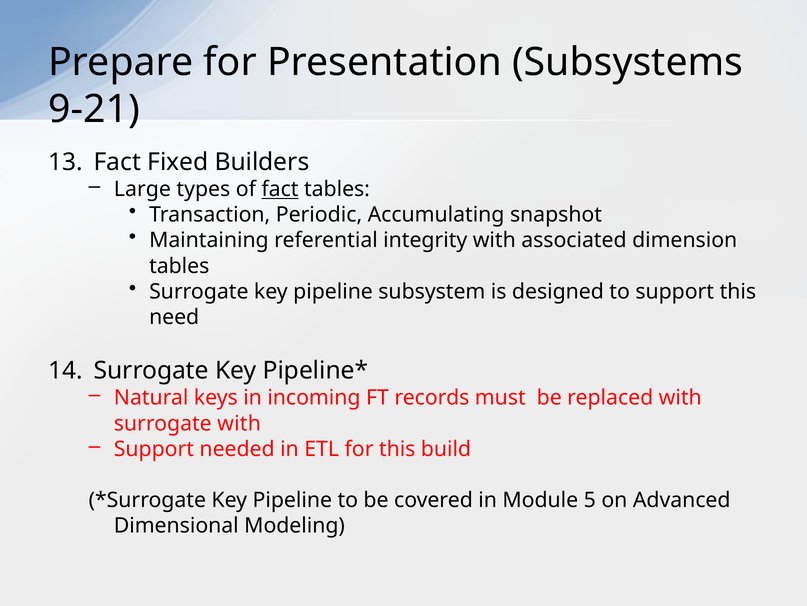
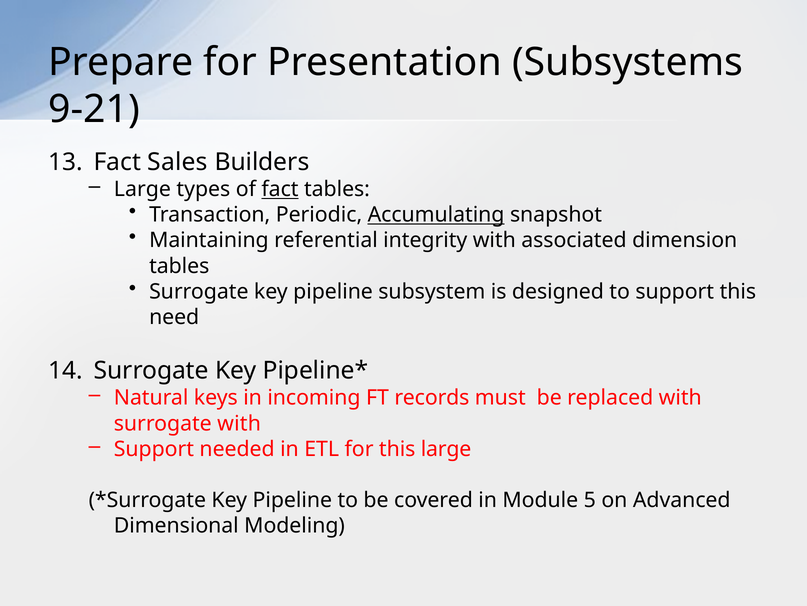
Fixed: Fixed -> Sales
Accumulating underline: none -> present
this build: build -> large
